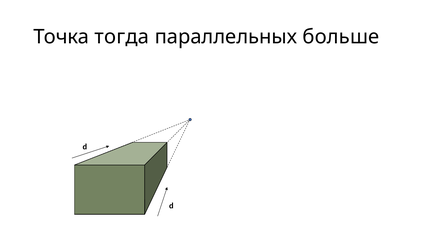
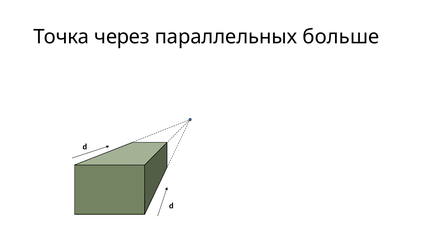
тогда: тогда -> через
